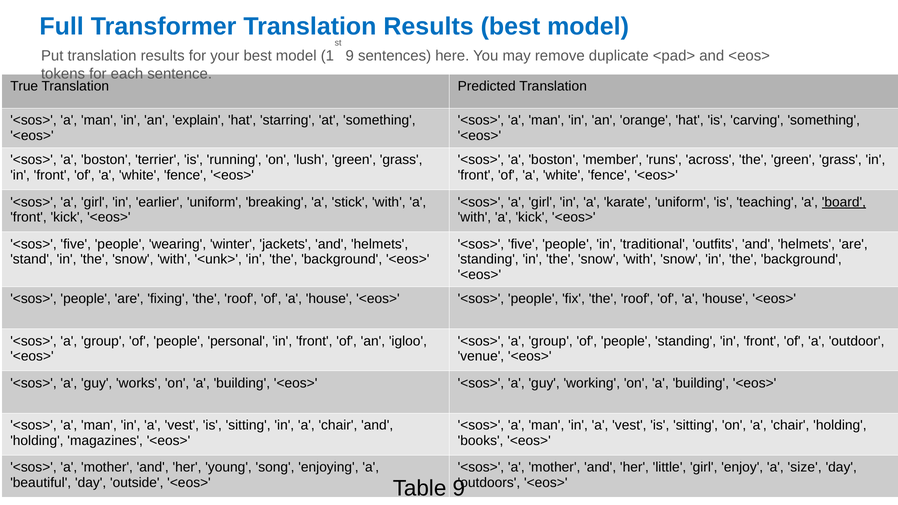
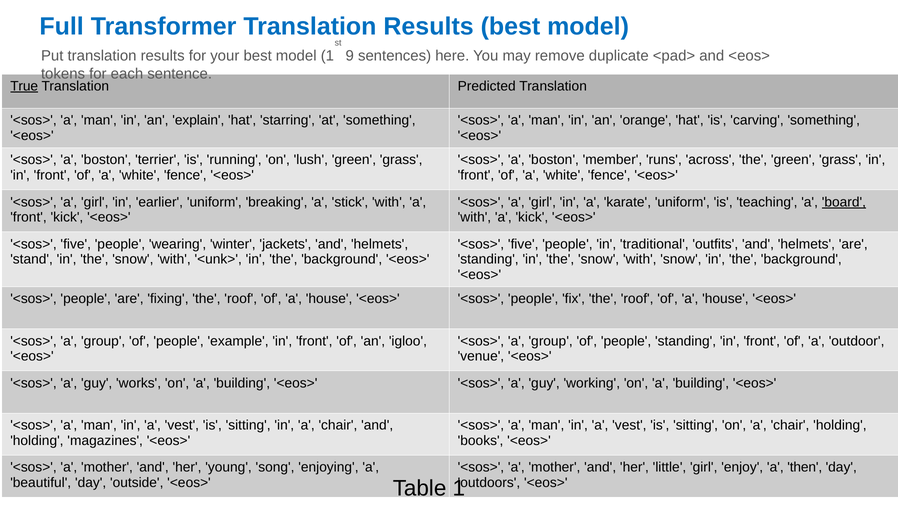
True underline: none -> present
personal: personal -> example
size: size -> then
Table 9: 9 -> 1
